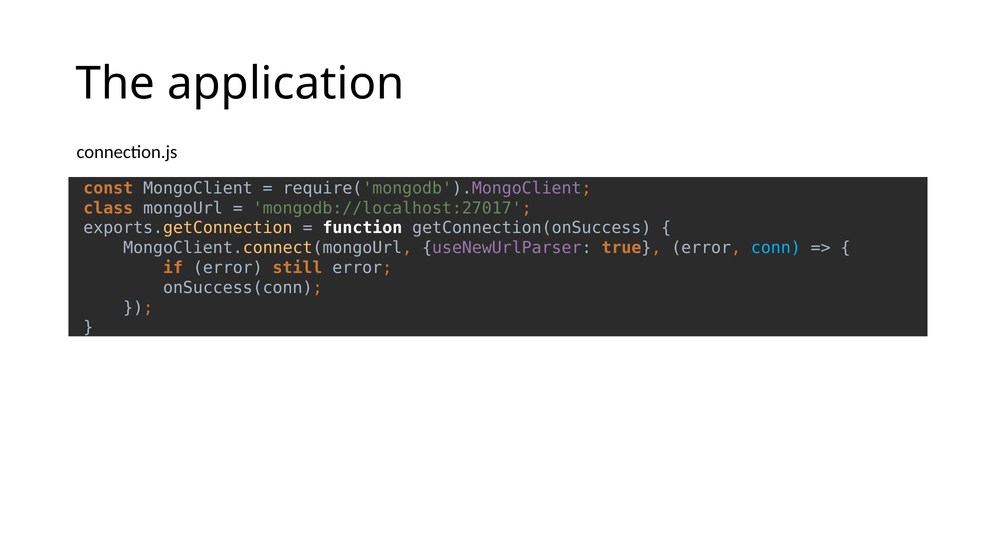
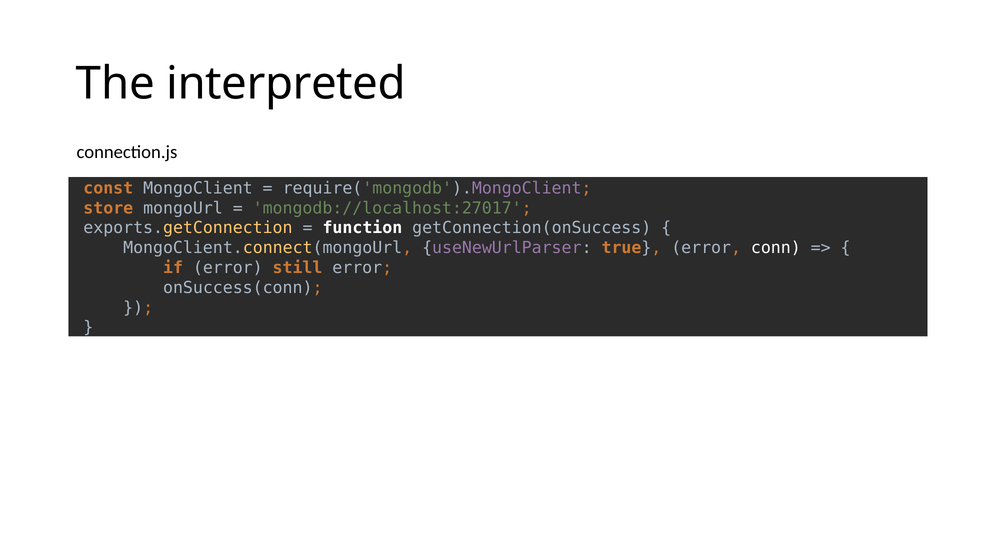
application: application -> interpreted
class: class -> store
conn colour: light blue -> white
